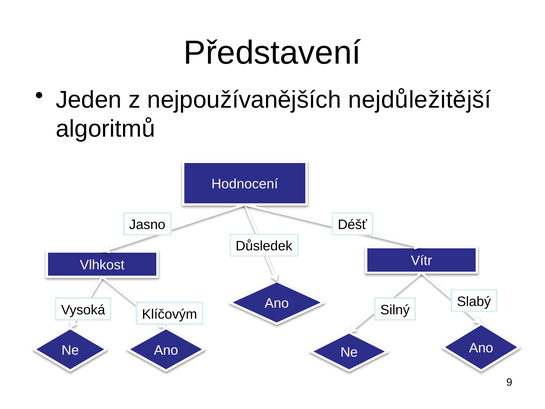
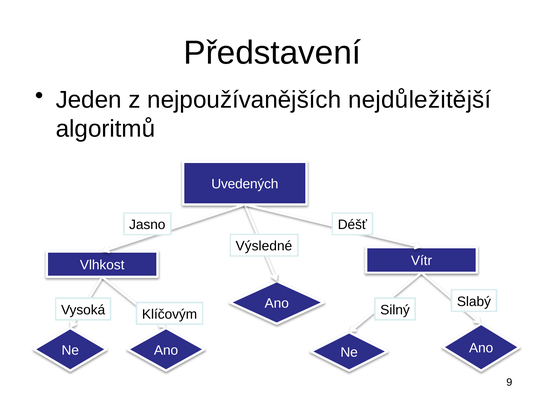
Hodnocení: Hodnocení -> Uvedených
Důsledek: Důsledek -> Výsledné
